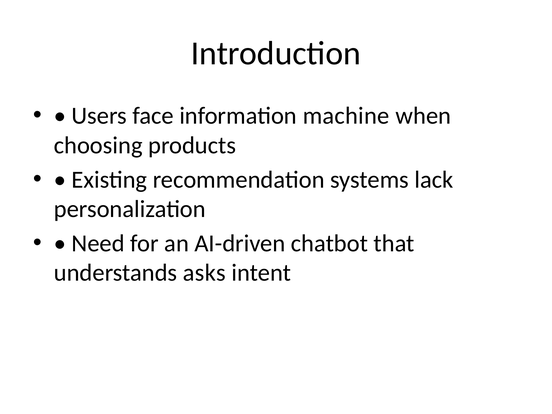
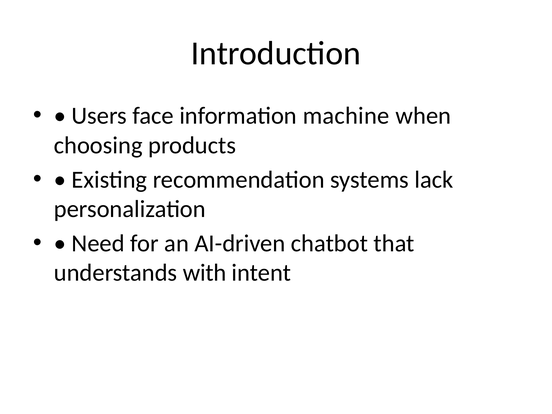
asks: asks -> with
